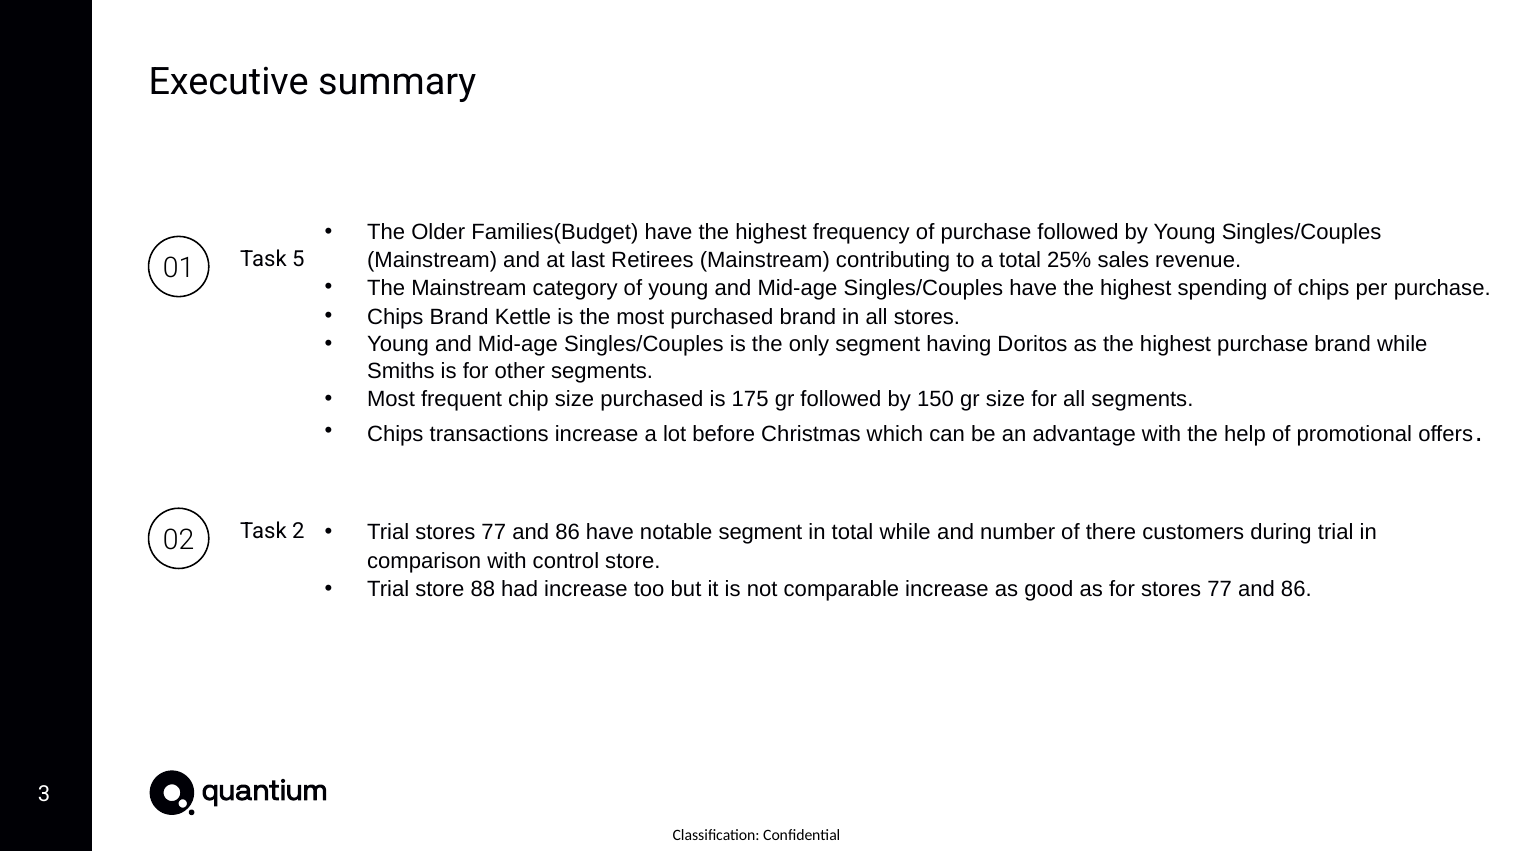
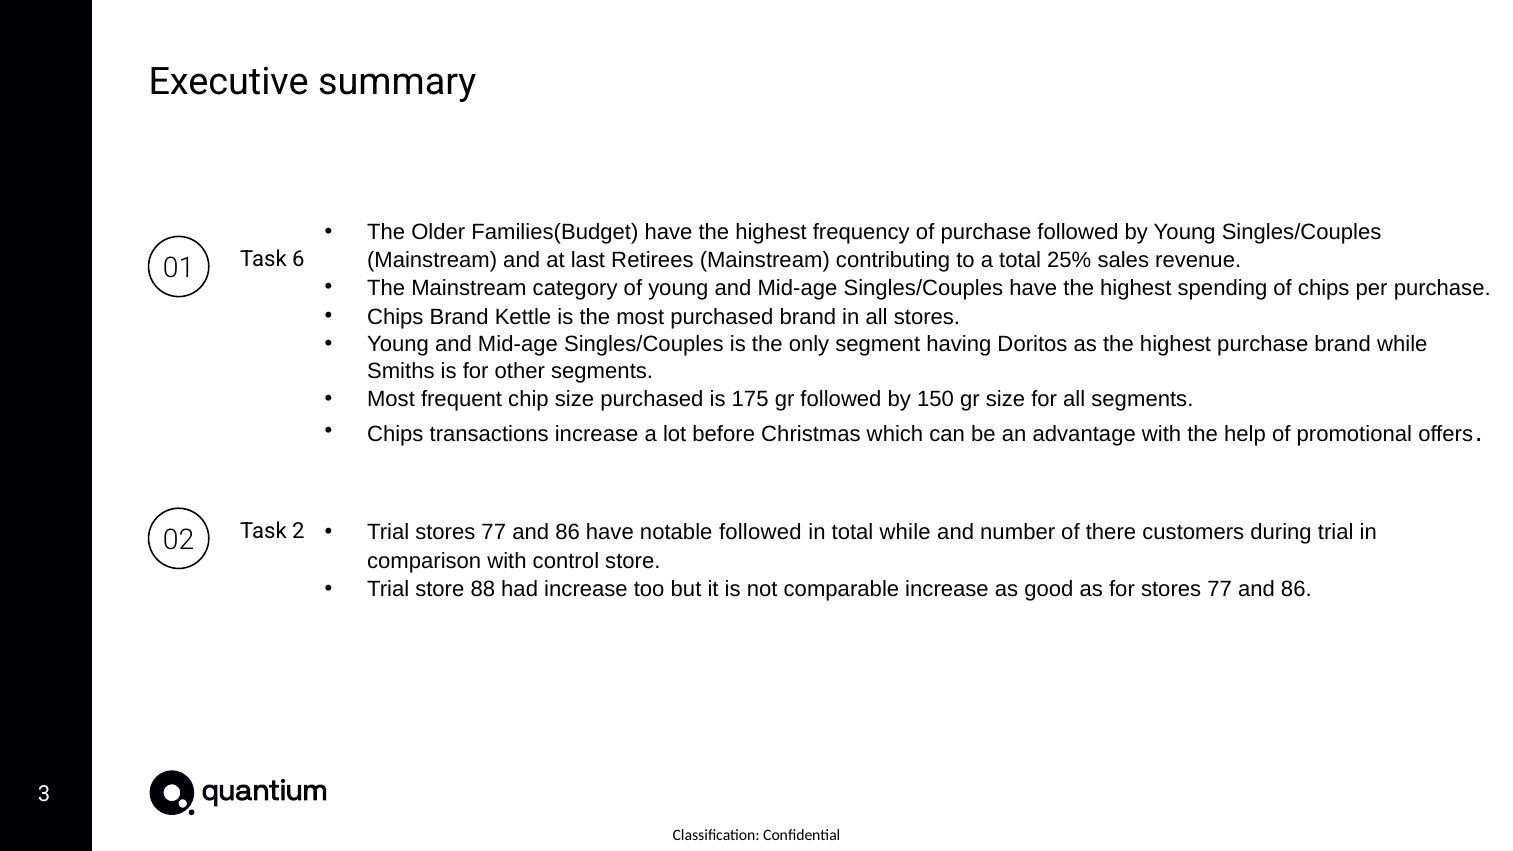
5: 5 -> 6
notable segment: segment -> followed
